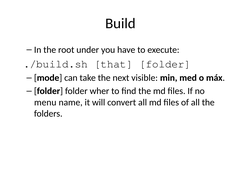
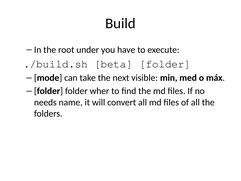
that: that -> beta
menu: menu -> needs
